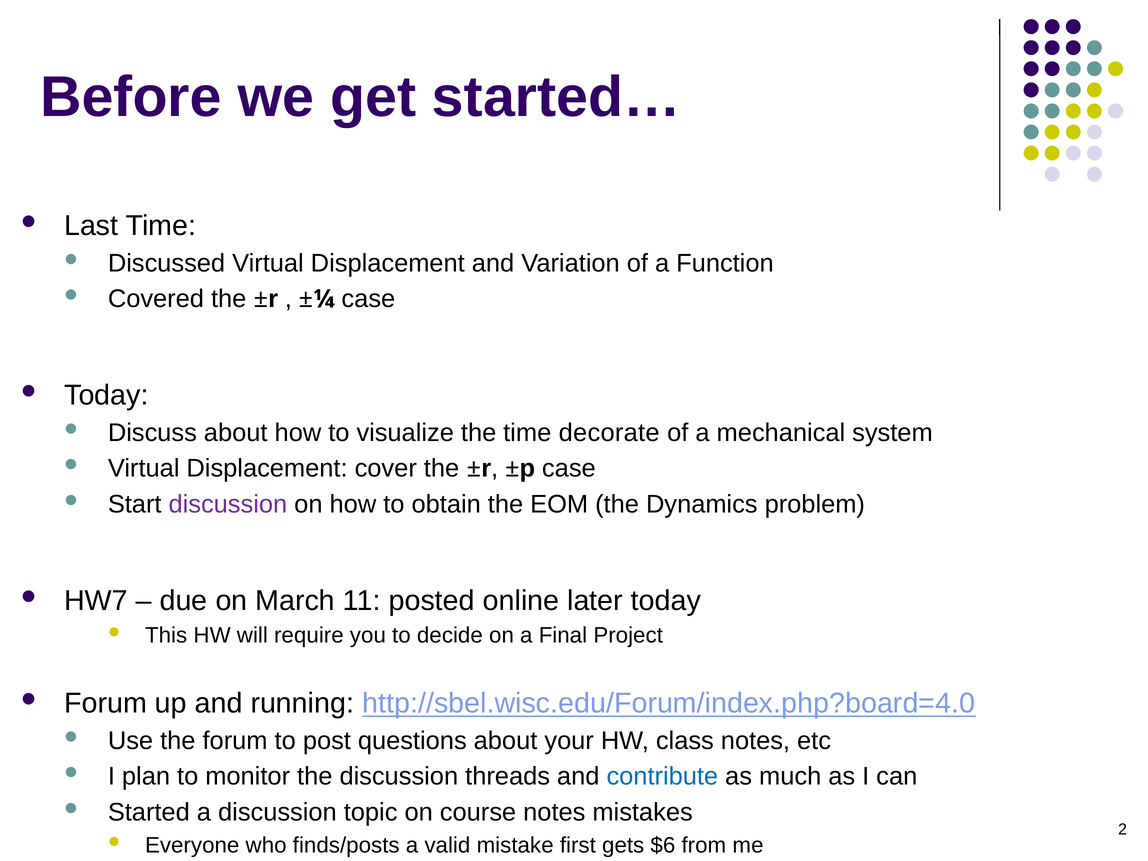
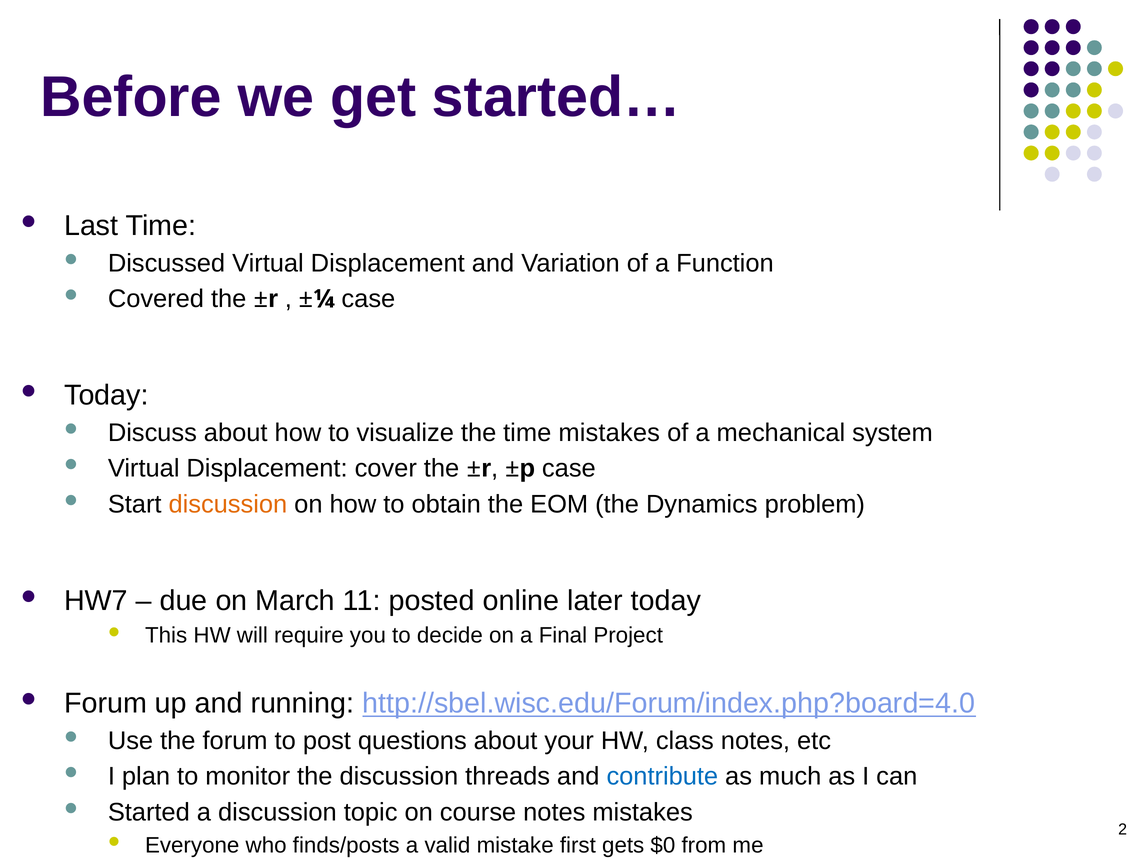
time decorate: decorate -> mistakes
discussion at (228, 504) colour: purple -> orange
$6: $6 -> $0
